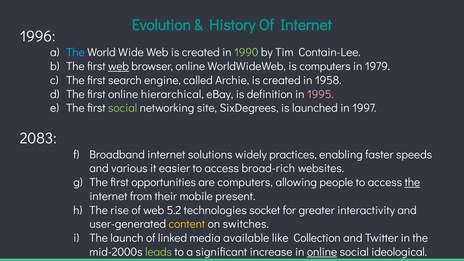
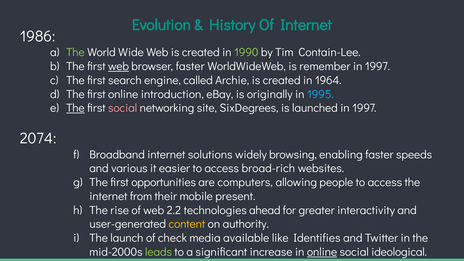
1996: 1996 -> 1986
The at (75, 52) colour: light blue -> light green
browser online: online -> faster
is computers: computers -> remember
1979 at (377, 66): 1979 -> 1997
1958: 1958 -> 1964
hierarchical: hierarchical -> introduction
definition: definition -> originally
1995 colour: pink -> light blue
The at (75, 108) underline: none -> present
social at (123, 108) colour: light green -> pink
2083: 2083 -> 2074
practices: practices -> browsing
the at (412, 182) underline: present -> none
5.2: 5.2 -> 2.2
socket: socket -> ahead
switches: switches -> authority
linked: linked -> check
Collection: Collection -> Identifies
